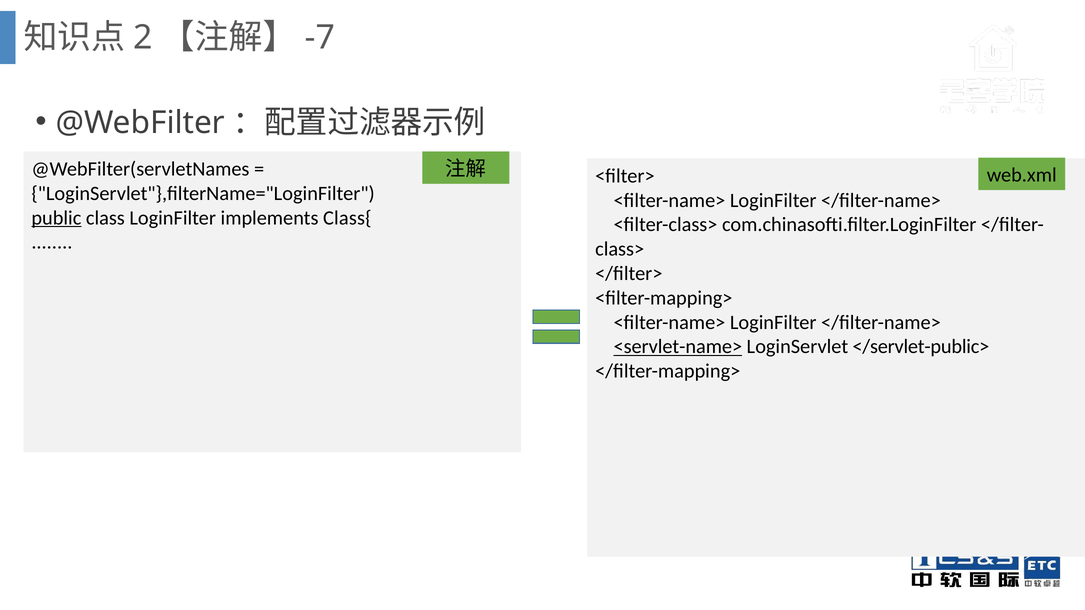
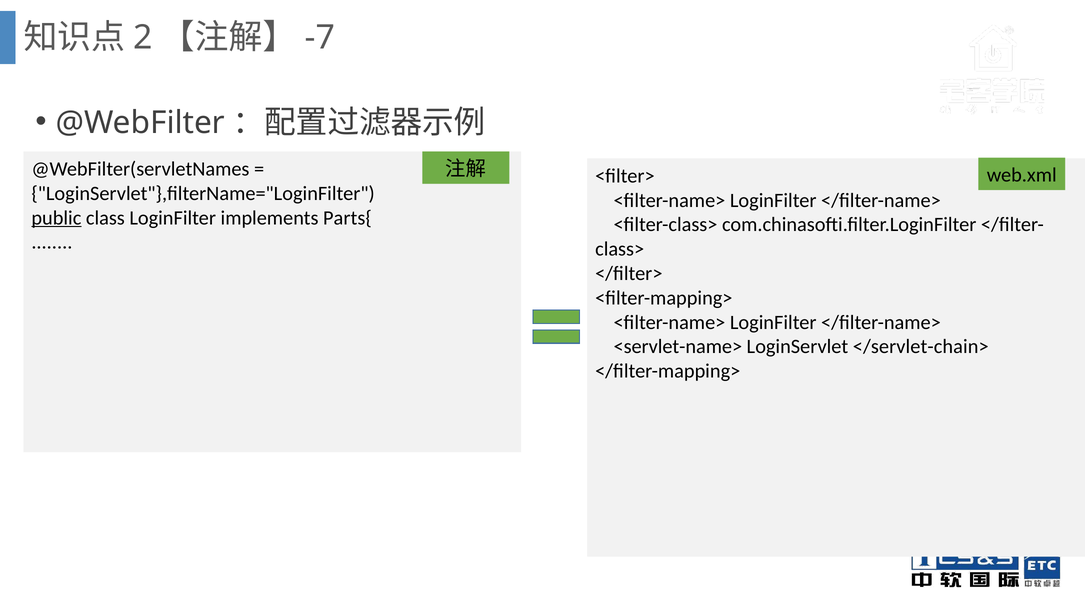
Class{: Class{ -> Parts{
<servlet-name> underline: present -> none
</servlet-public>: </servlet-public> -> </servlet-chain>
